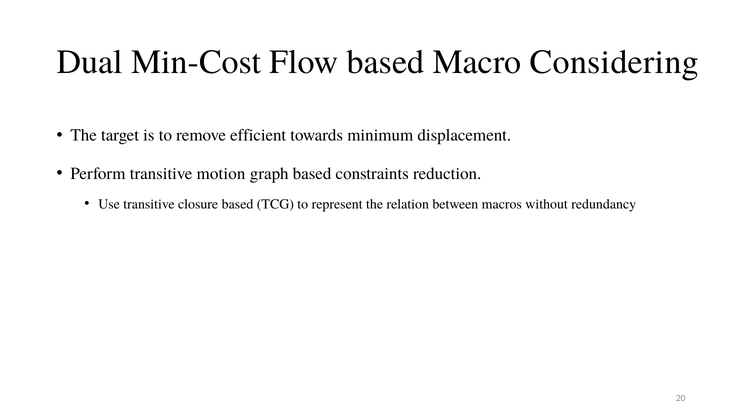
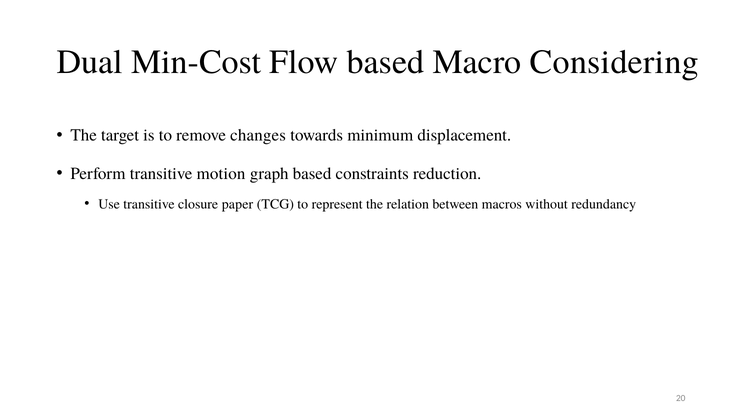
efficient: efficient -> changes
closure based: based -> paper
